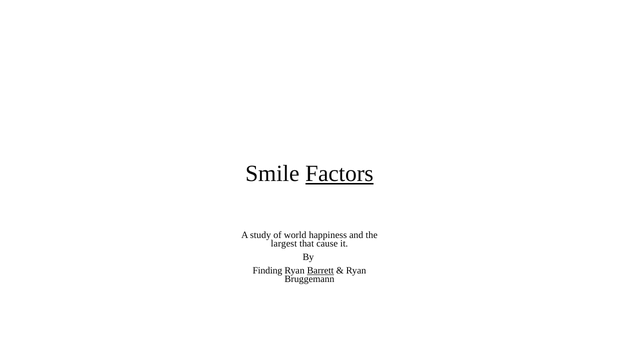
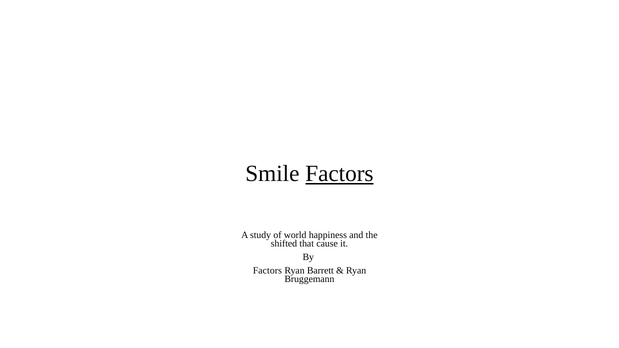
largest: largest -> shifted
Finding at (267, 271): Finding -> Factors
Barrett underline: present -> none
